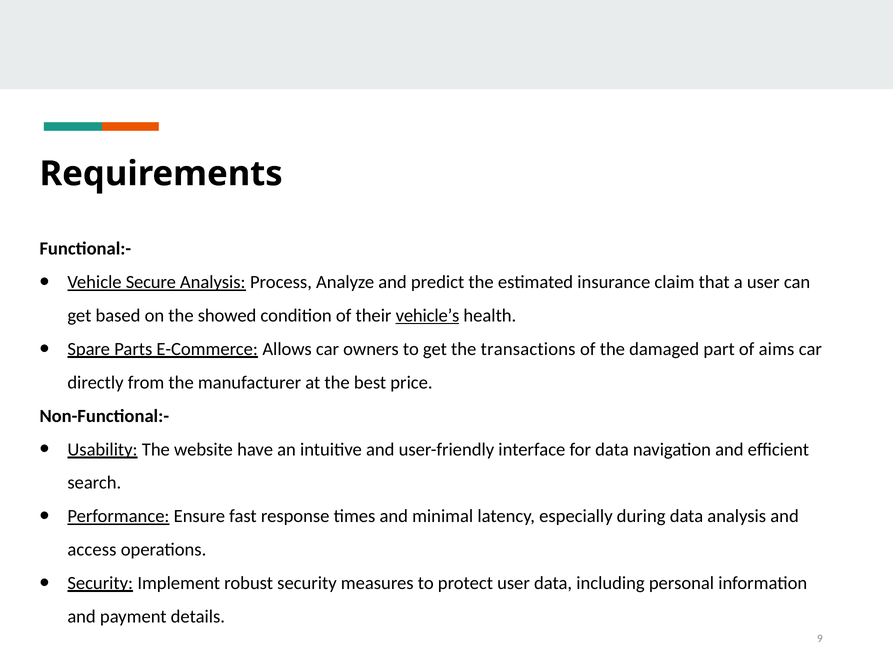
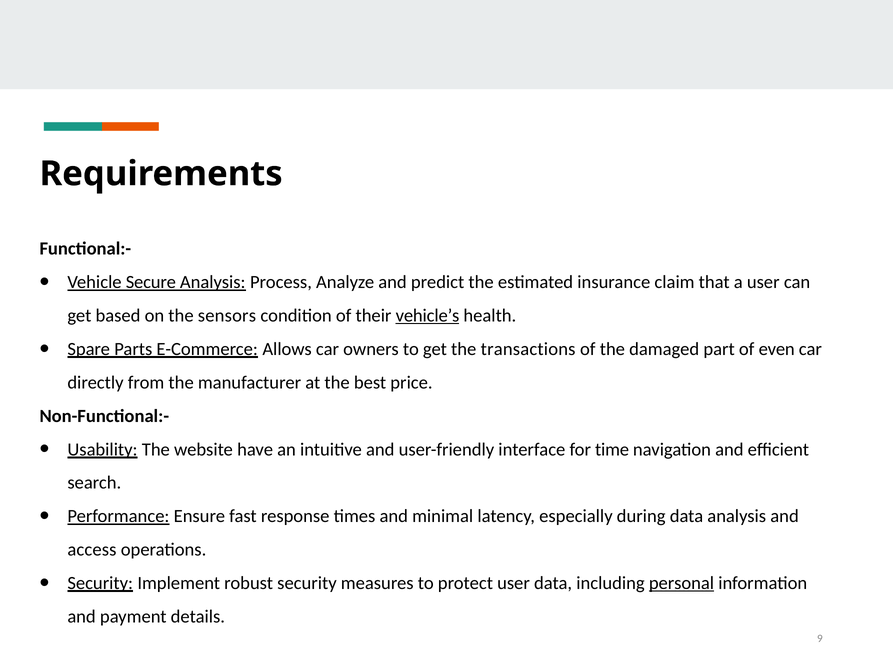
showed: showed -> sensors
aims: aims -> even
for data: data -> time
personal underline: none -> present
